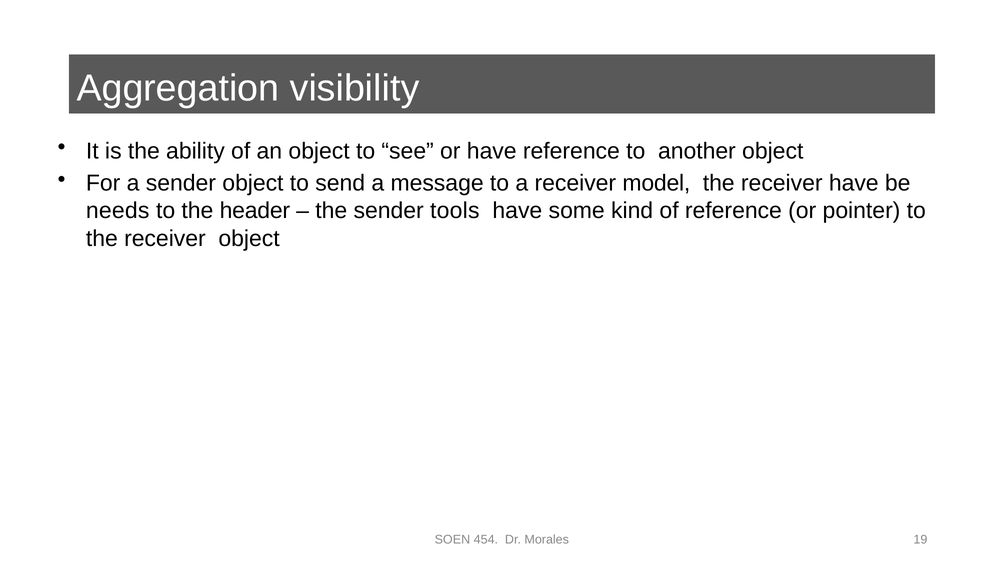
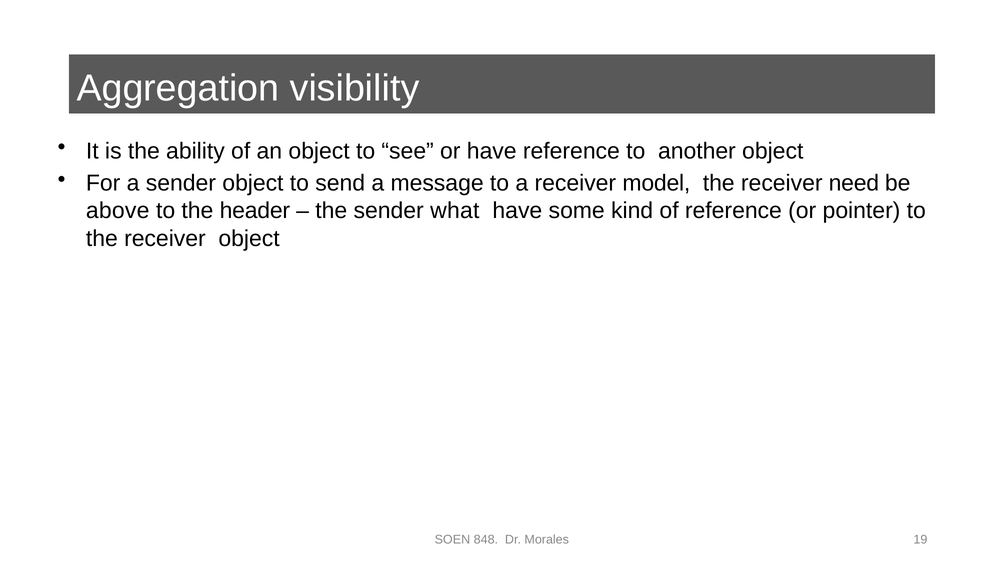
receiver have: have -> need
needs: needs -> above
tools: tools -> what
454: 454 -> 848
